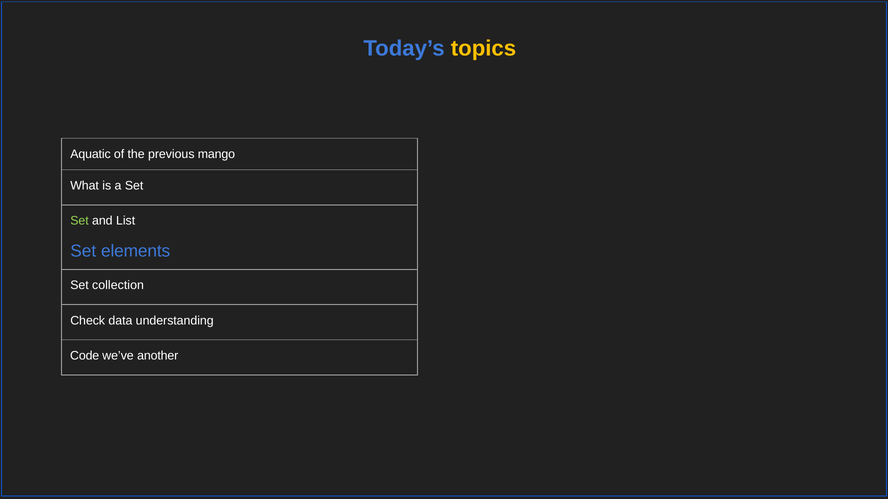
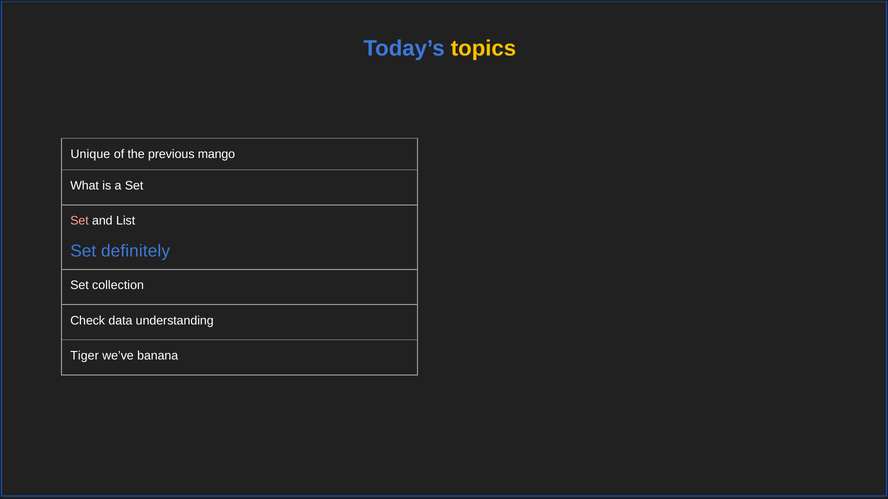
Aquatic: Aquatic -> Unique
Set at (80, 221) colour: light green -> pink
elements: elements -> definitely
Code: Code -> Tiger
another: another -> banana
